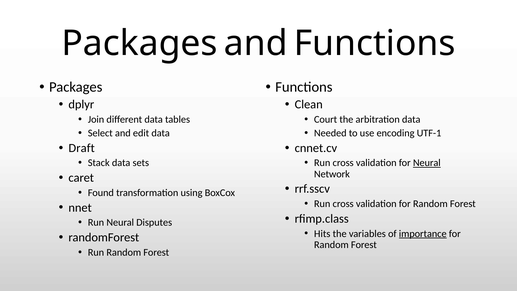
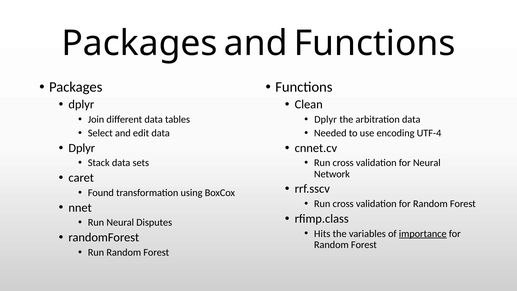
Court at (326, 119): Court -> Dplyr
UTF-1: UTF-1 -> UTF-4
Draft at (82, 148): Draft -> Dplyr
Neural at (427, 163) underline: present -> none
